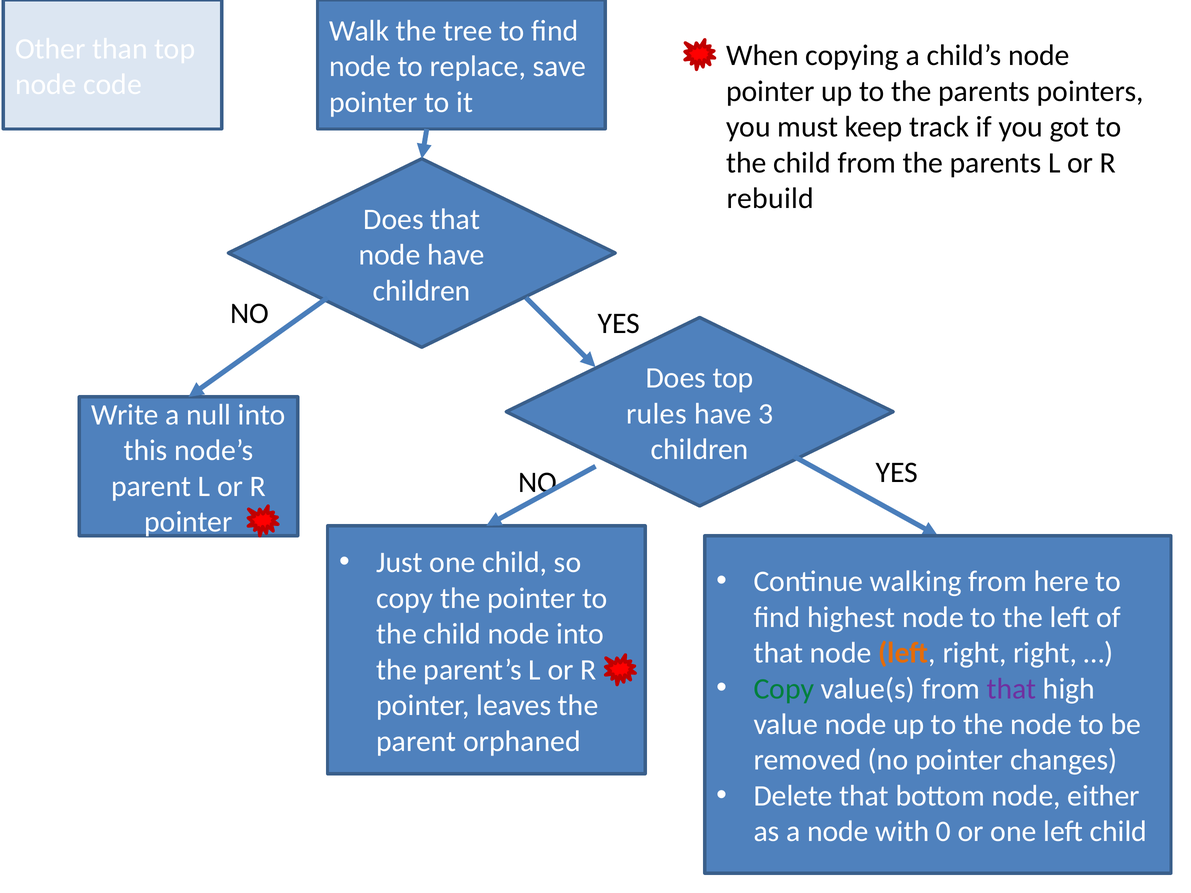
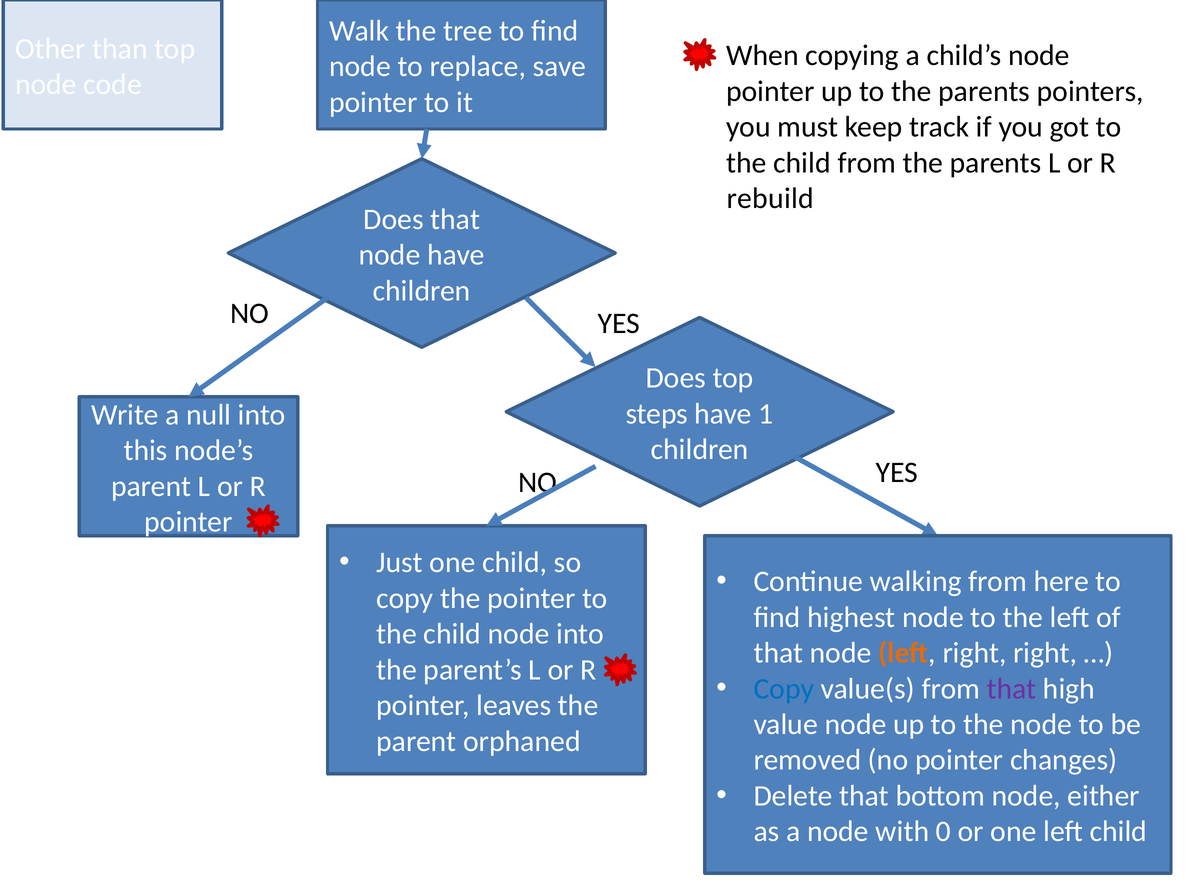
rules: rules -> steps
3: 3 -> 1
Copy at (784, 689) colour: green -> blue
